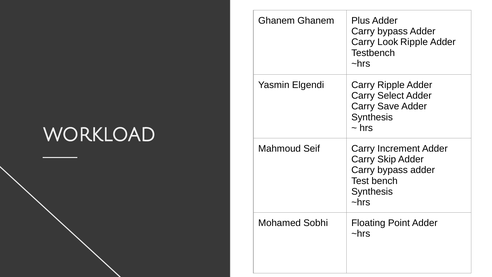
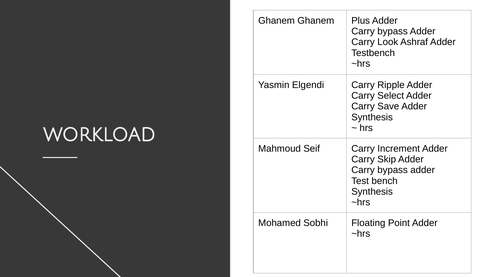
Look Ripple: Ripple -> Ashraf
